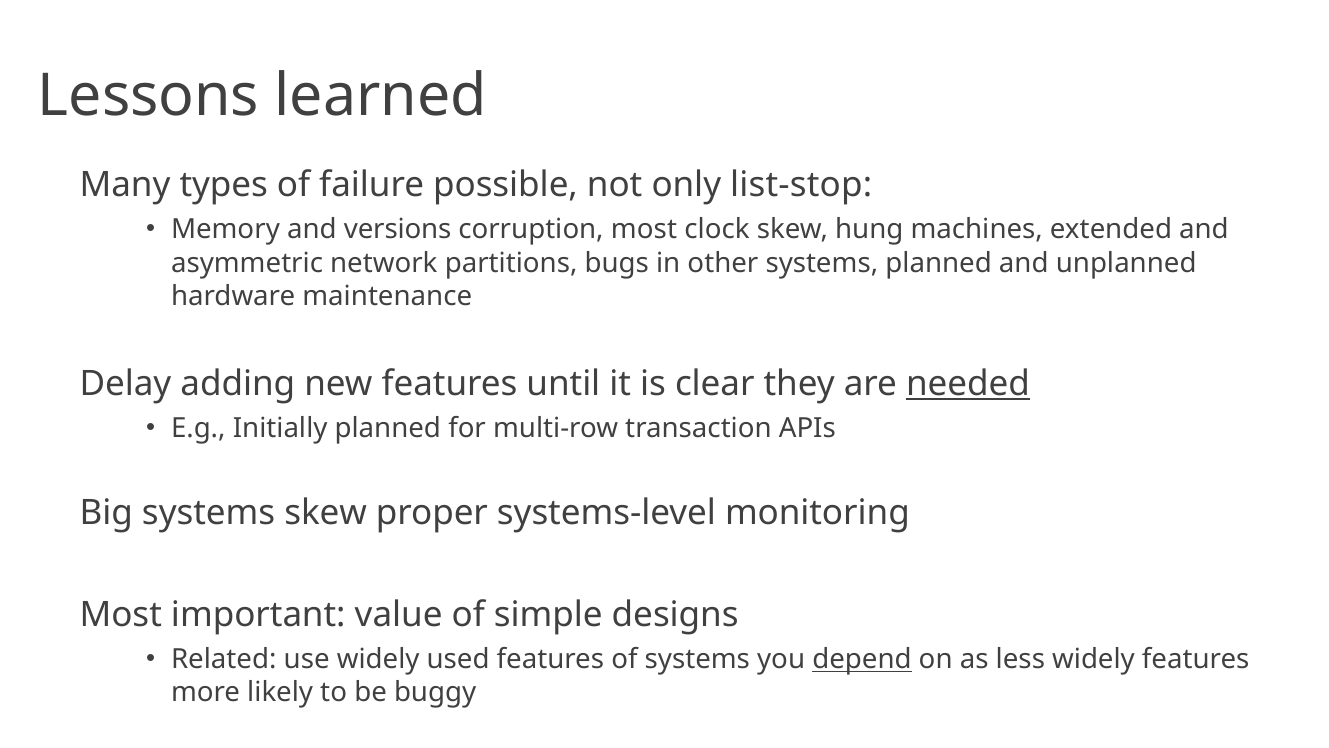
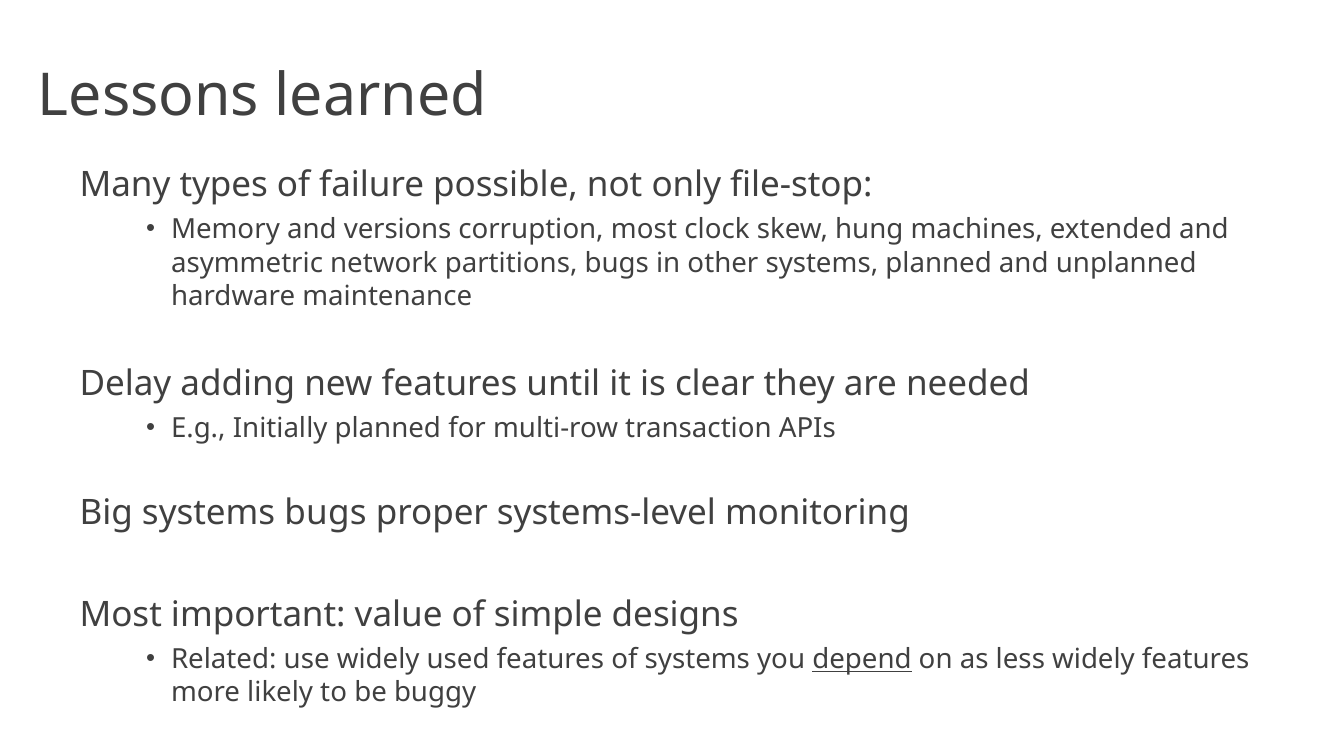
list-stop: list-stop -> file-stop
needed underline: present -> none
systems skew: skew -> bugs
